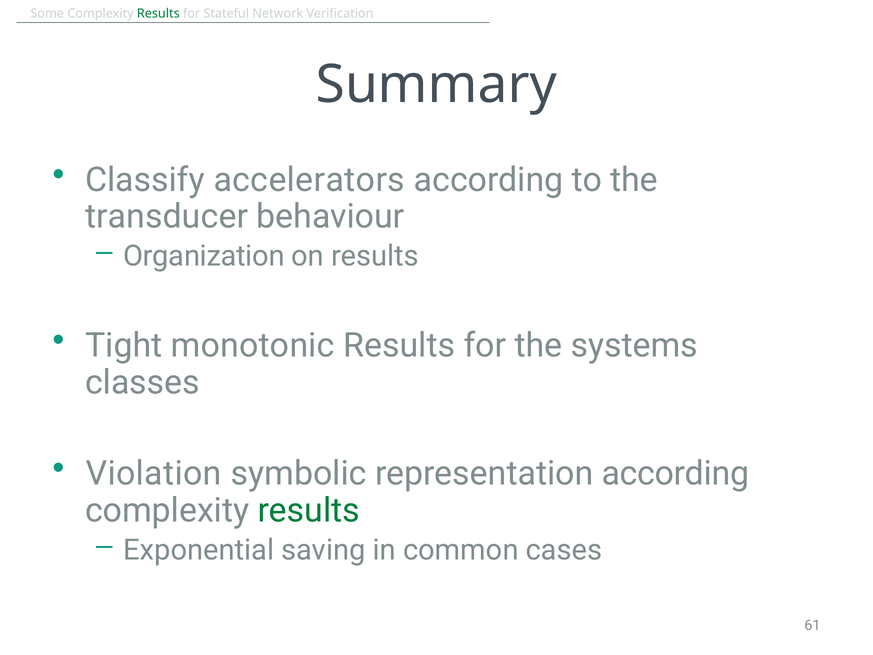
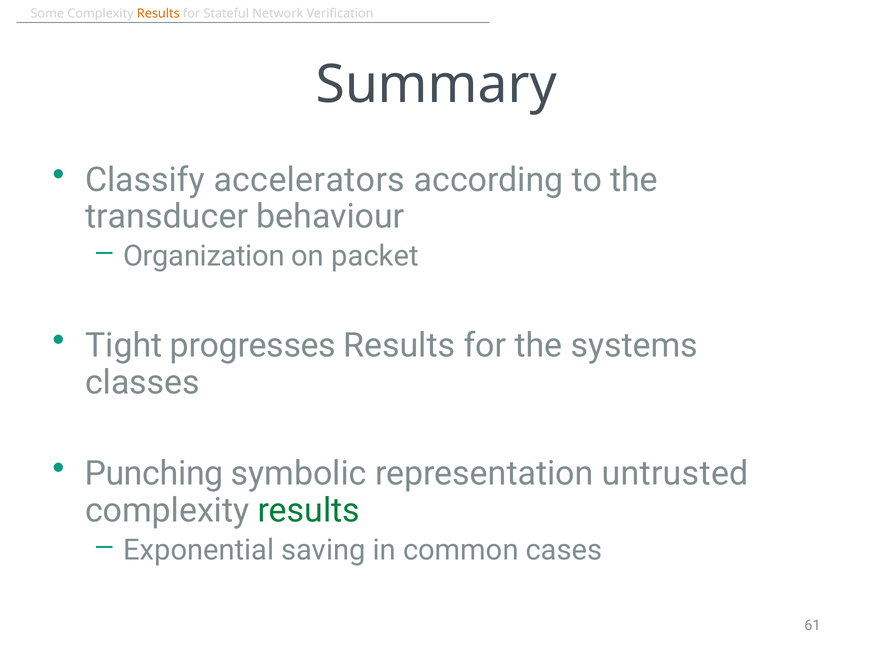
Results at (158, 13) colour: green -> orange
on results: results -> packet
monotonic: monotonic -> progresses
Violation: Violation -> Punching
representation according: according -> untrusted
